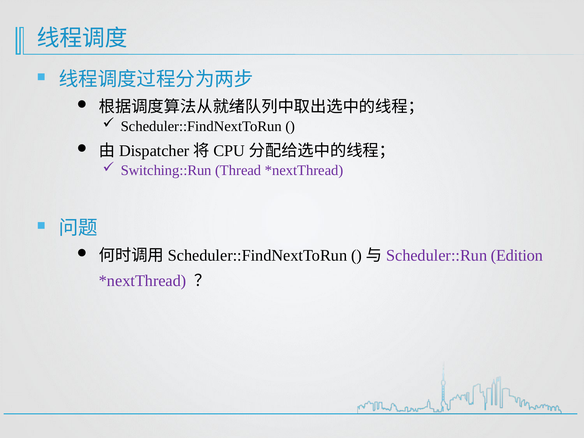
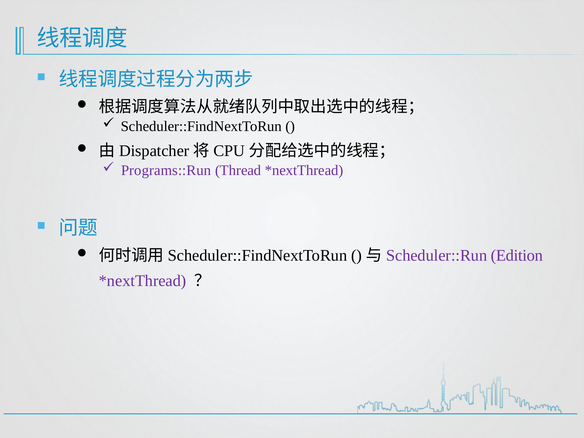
Switching::Run: Switching::Run -> Programs::Run
